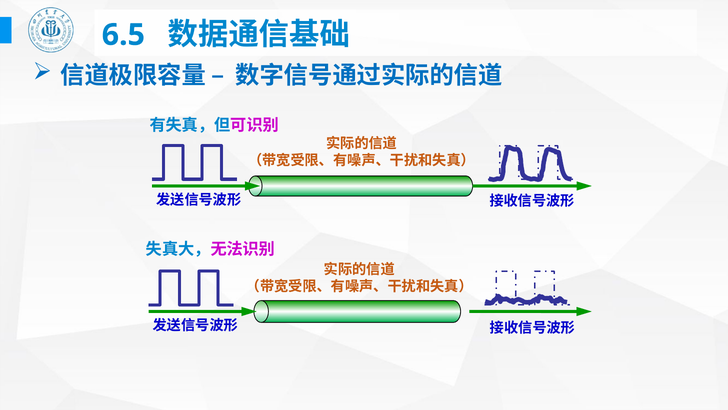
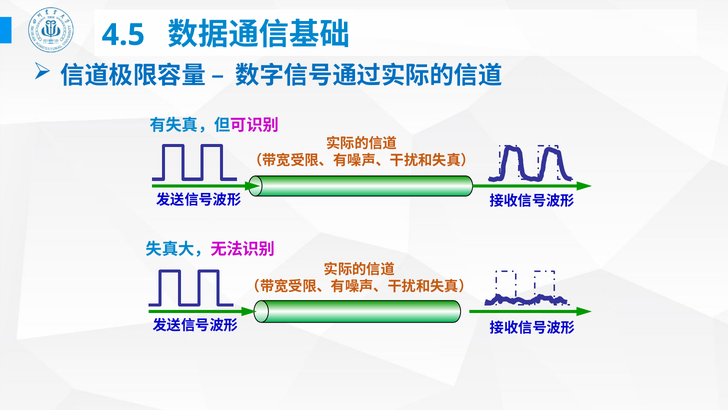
6.5: 6.5 -> 4.5
